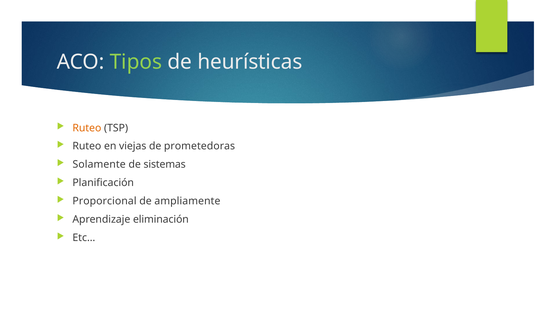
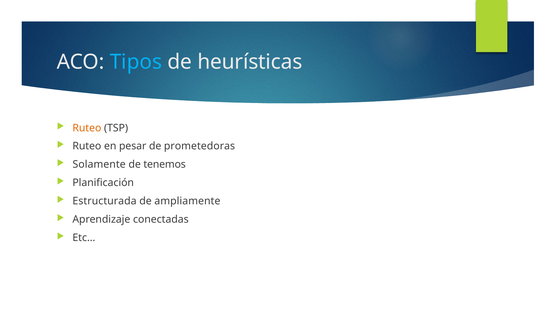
Tipos colour: light green -> light blue
viejas: viejas -> pesar
sistemas: sistemas -> tenemos
Proporcional: Proporcional -> Estructurada
eliminación: eliminación -> conectadas
